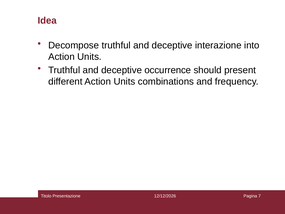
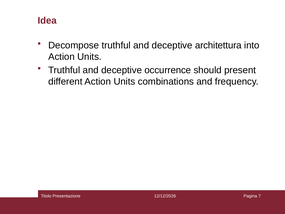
interazione: interazione -> architettura
